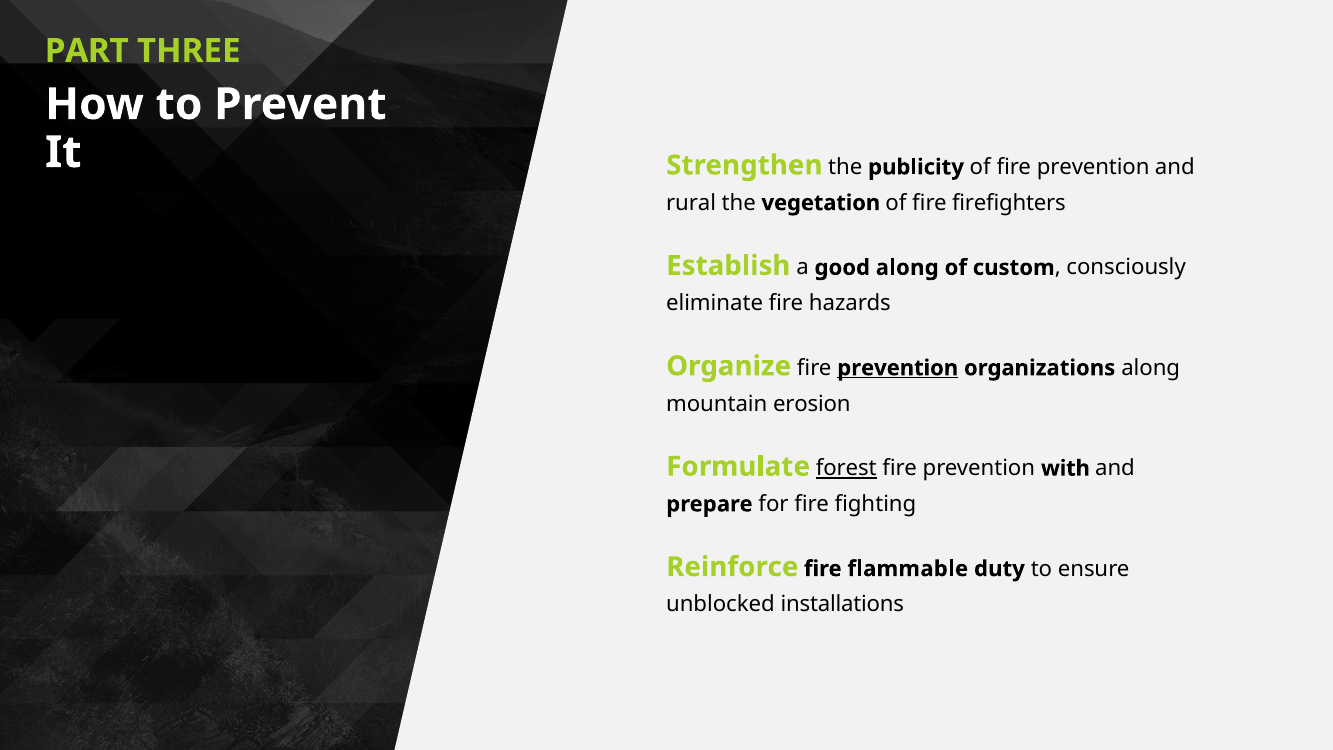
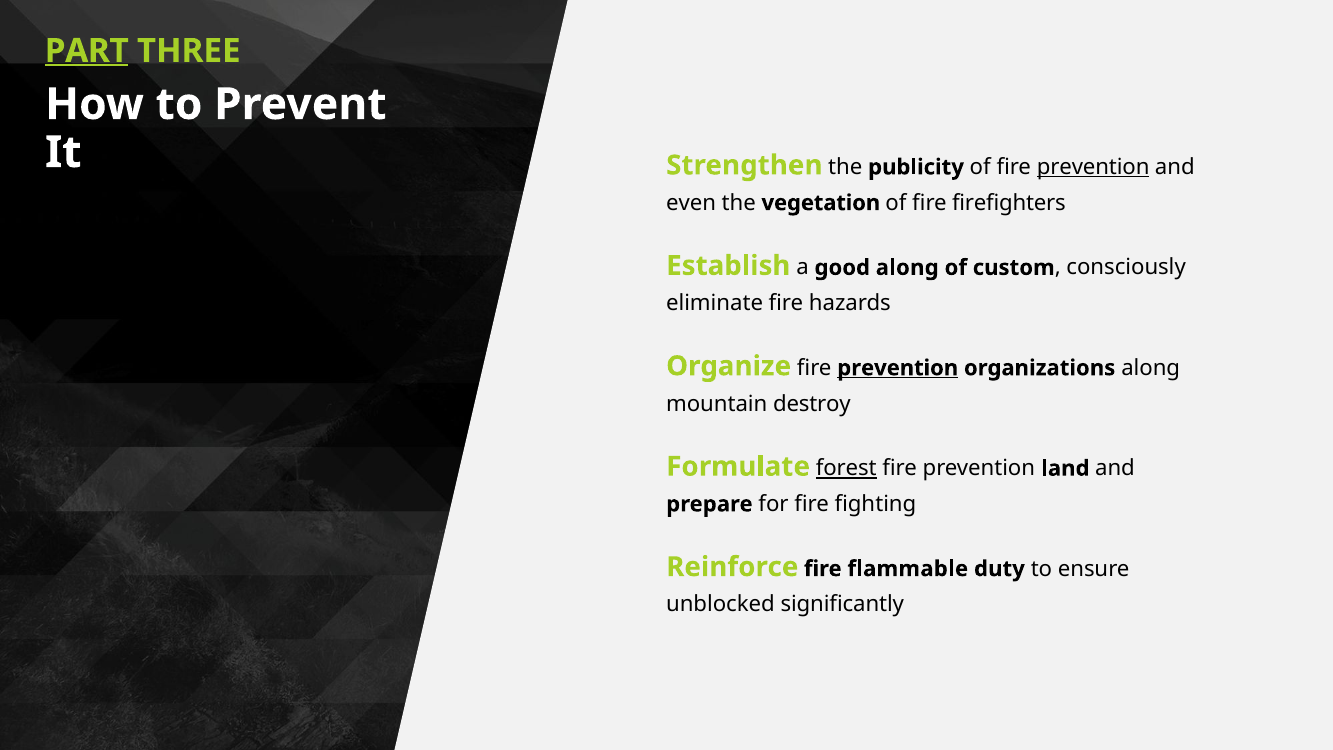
PART underline: none -> present
prevention at (1093, 167) underline: none -> present
rural: rural -> even
erosion: erosion -> destroy
with: with -> land
installations: installations -> significantly
